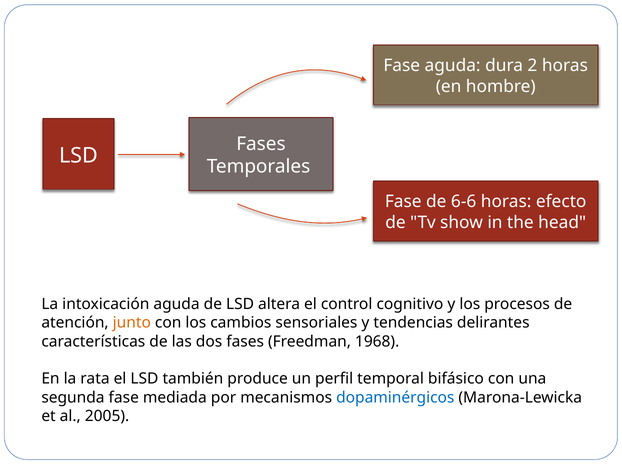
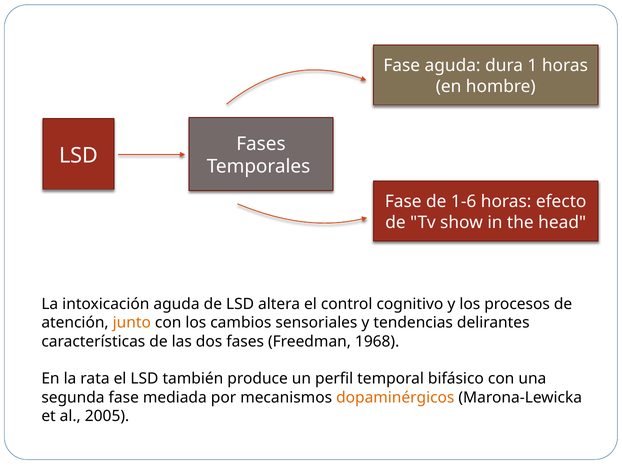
2: 2 -> 1
6-6: 6-6 -> 1-6
dopaminérgicos colour: blue -> orange
